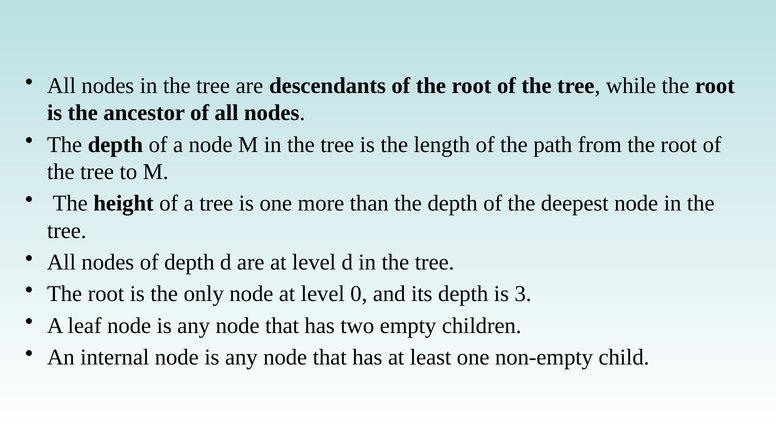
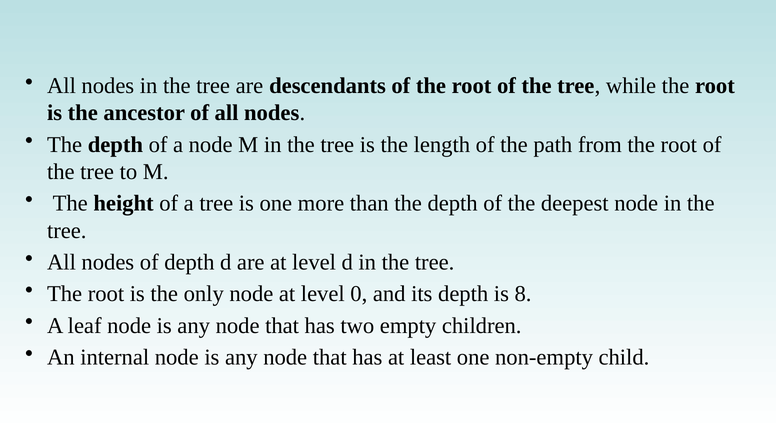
3: 3 -> 8
